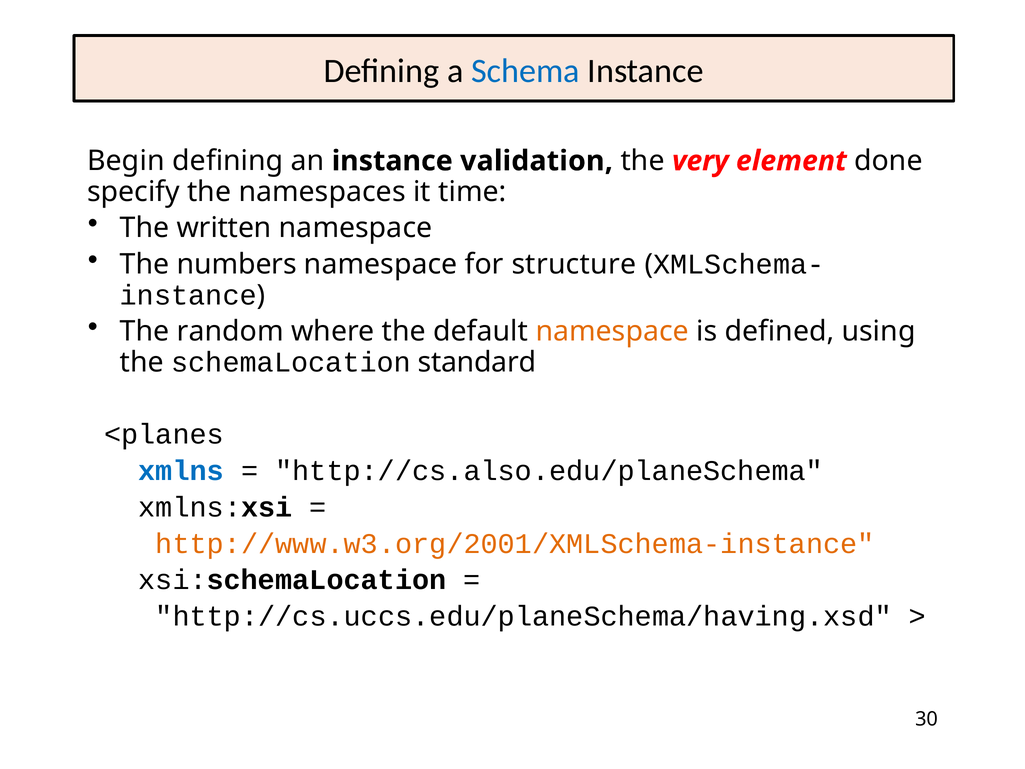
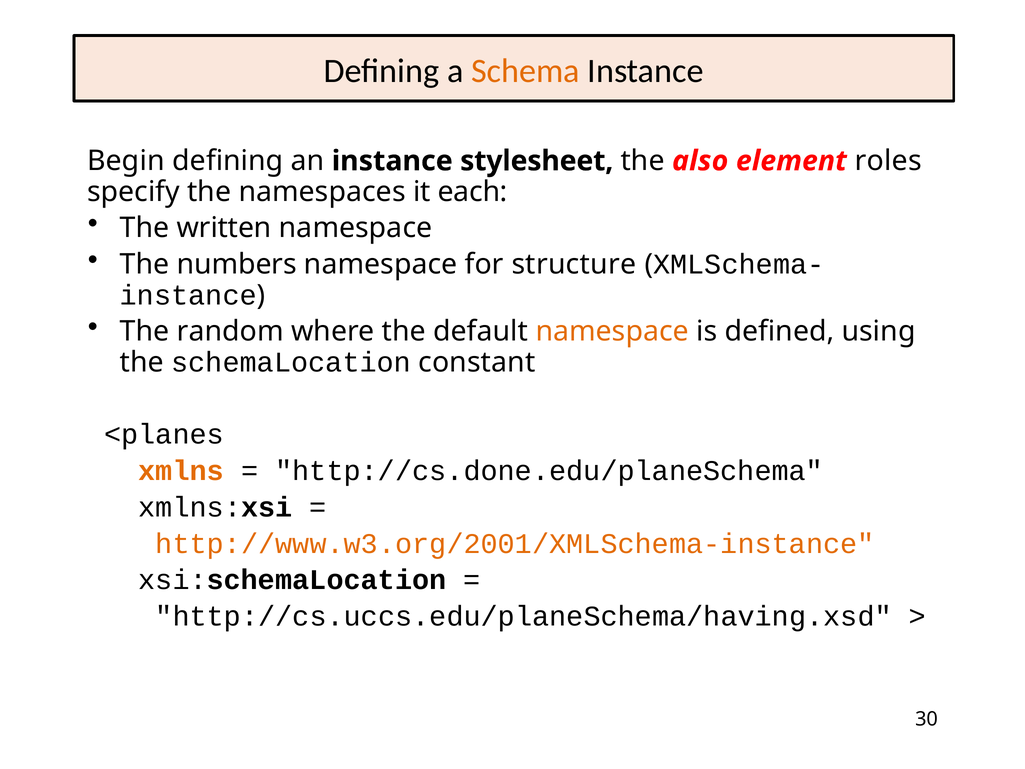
Schema colour: blue -> orange
validation: validation -> stylesheet
very: very -> also
done: done -> roles
time: time -> each
standard: standard -> constant
xmlns colour: blue -> orange
http://cs.also.edu/planeSchema: http://cs.also.edu/planeSchema -> http://cs.done.edu/planeSchema
